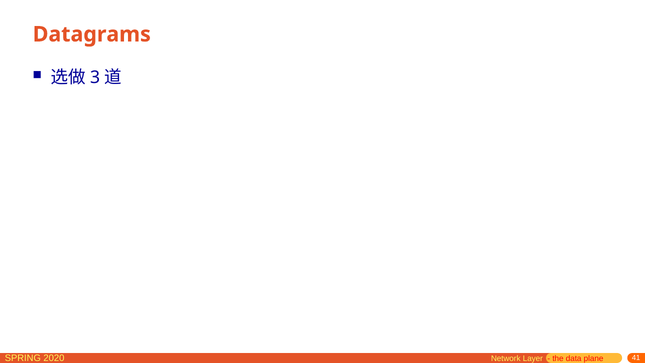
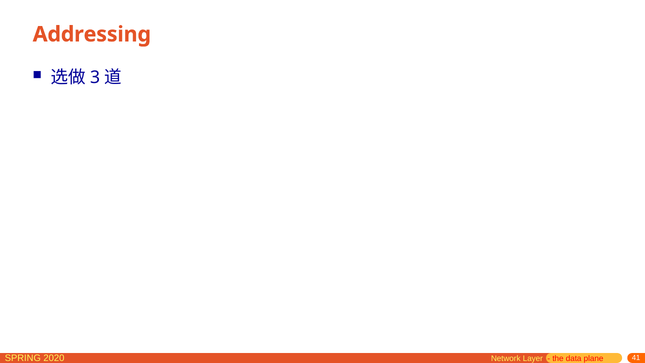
Datagrams: Datagrams -> Addressing
